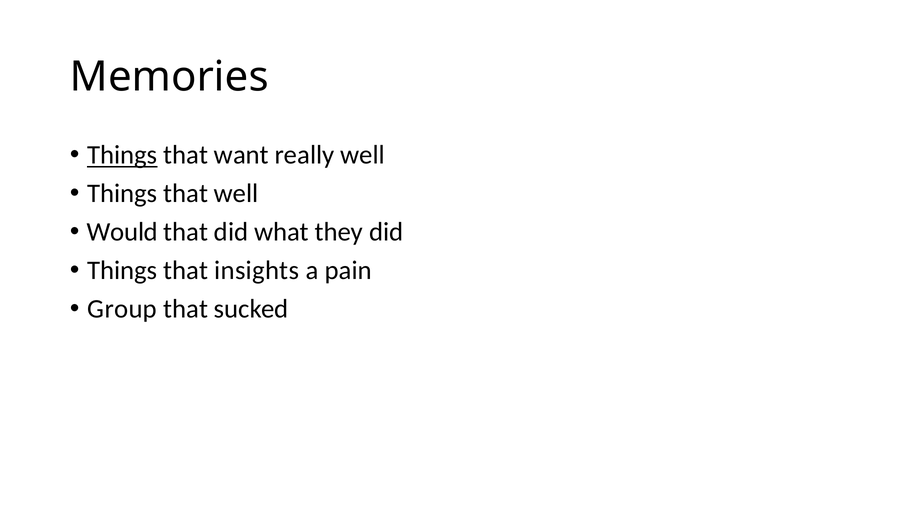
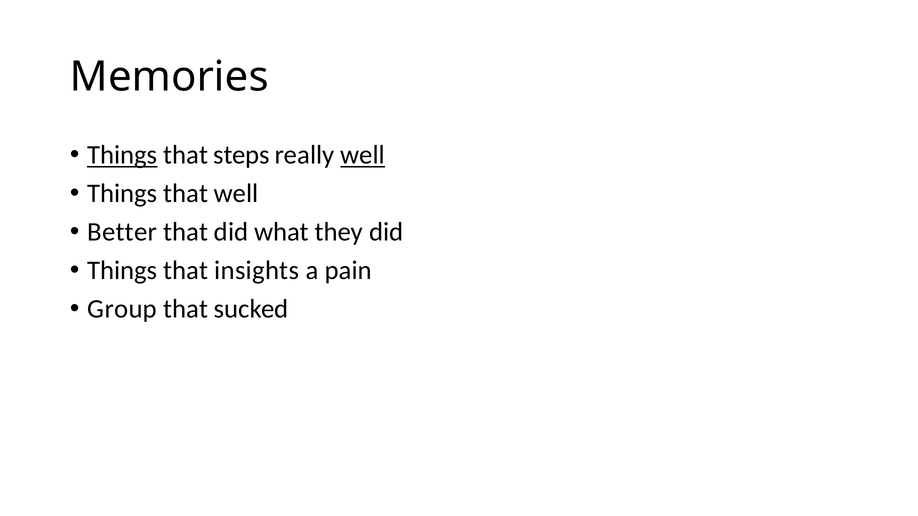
want: want -> steps
well at (363, 155) underline: none -> present
Would: Would -> Better
